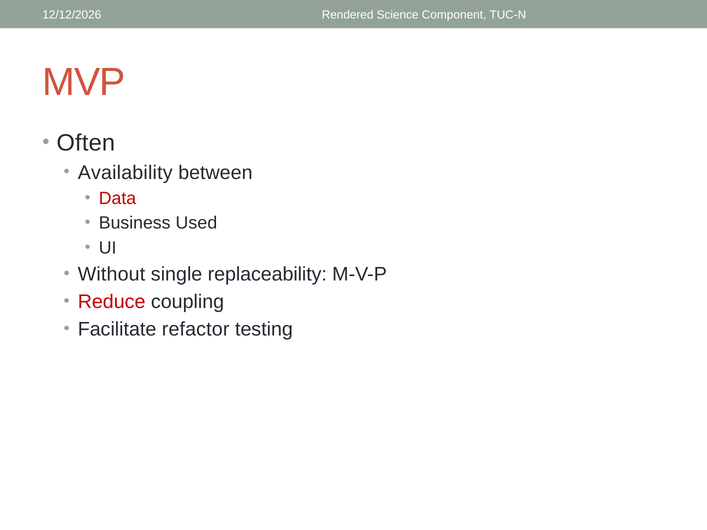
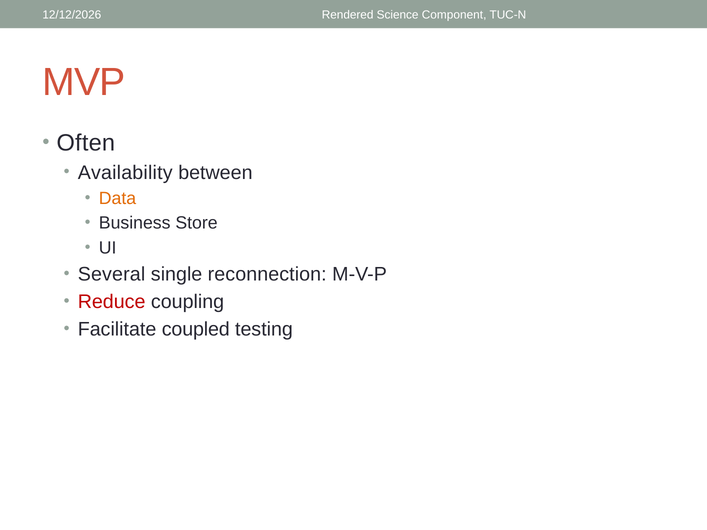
Data colour: red -> orange
Used: Used -> Store
Without: Without -> Several
replaceability: replaceability -> reconnection
refactor: refactor -> coupled
